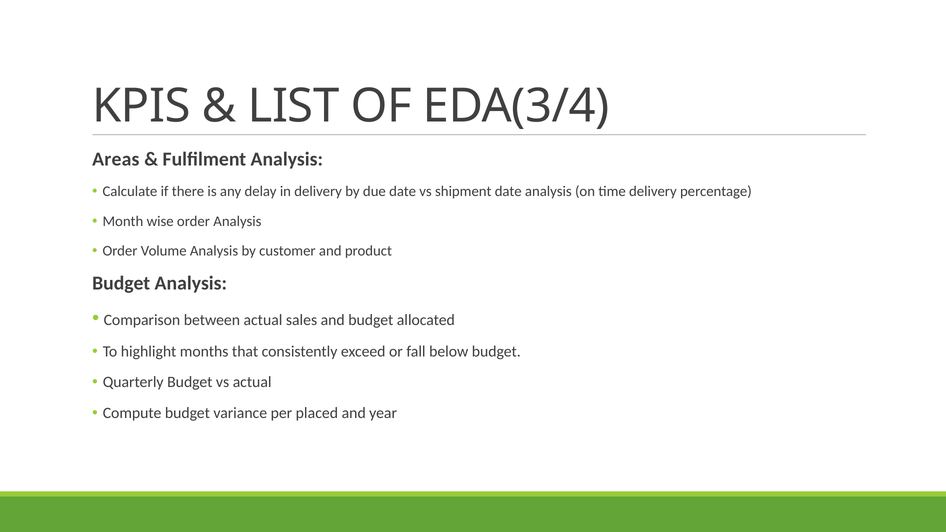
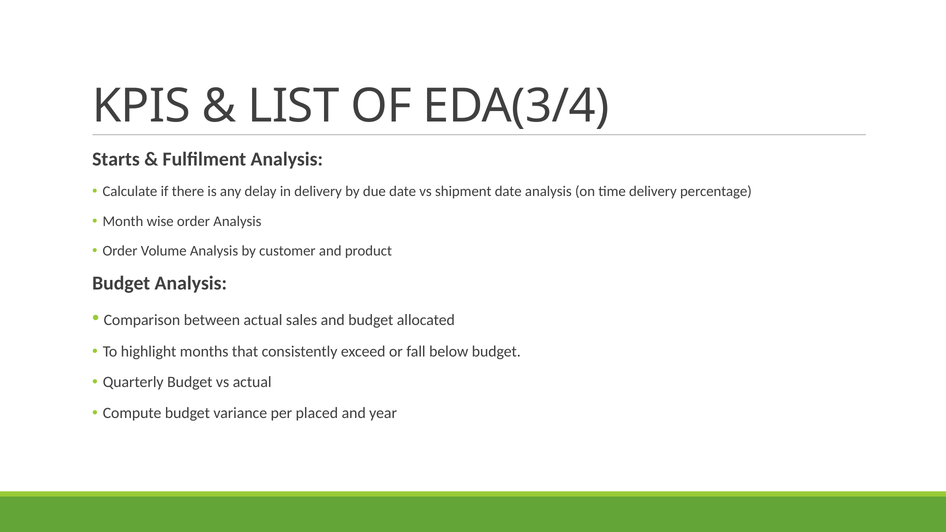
Areas: Areas -> Starts
